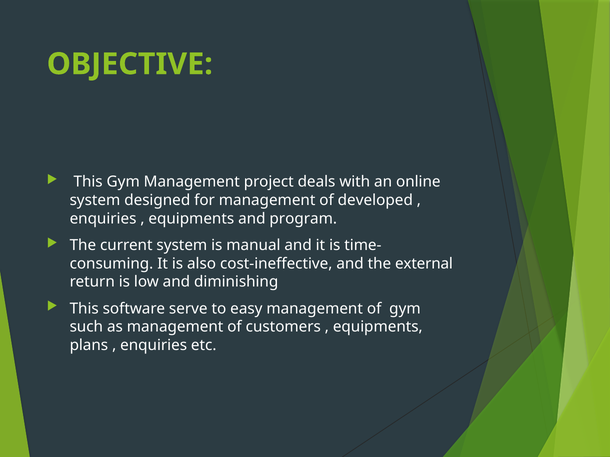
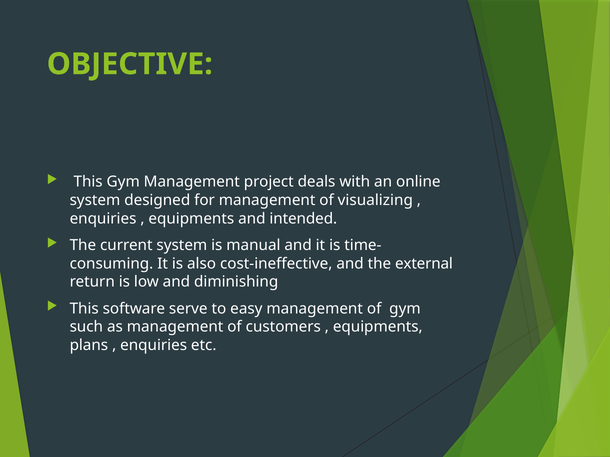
developed: developed -> visualizing
program: program -> intended
